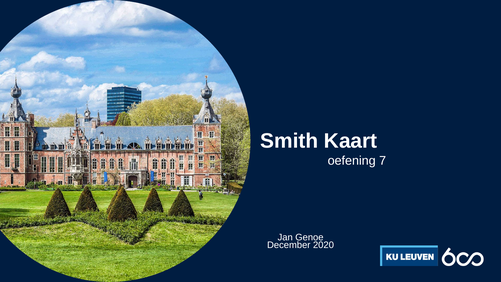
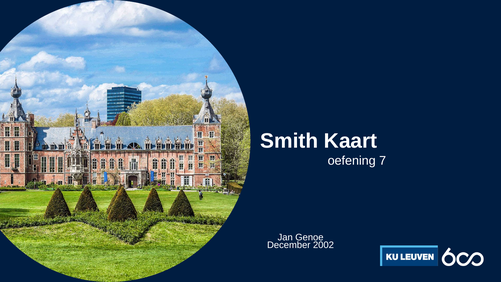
2020: 2020 -> 2002
